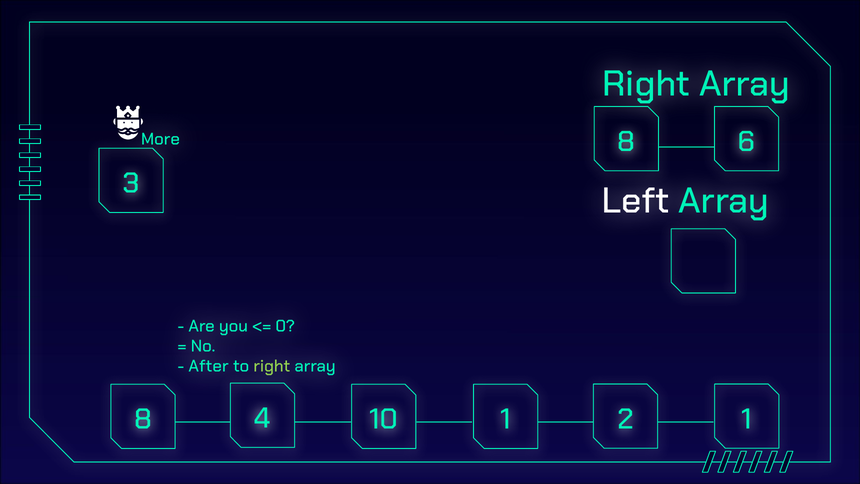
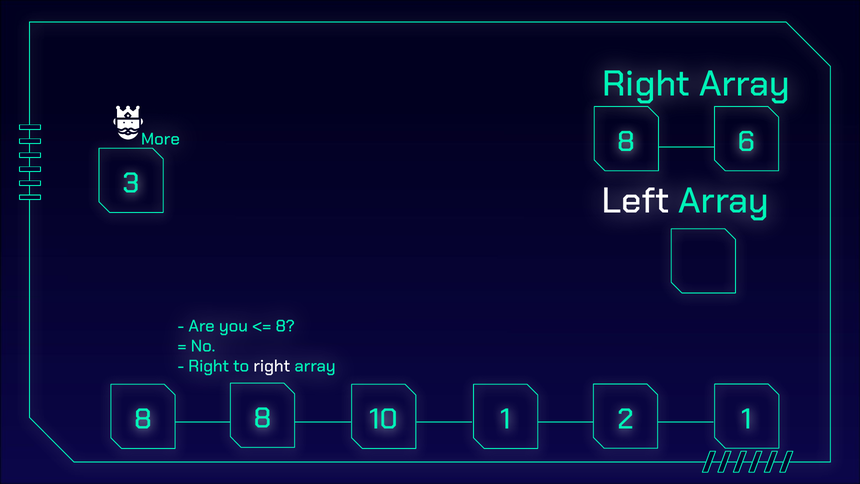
0 at (285, 326): 0 -> 8
After at (209, 366): After -> Right
right at (272, 366) colour: light green -> white
8 4: 4 -> 8
